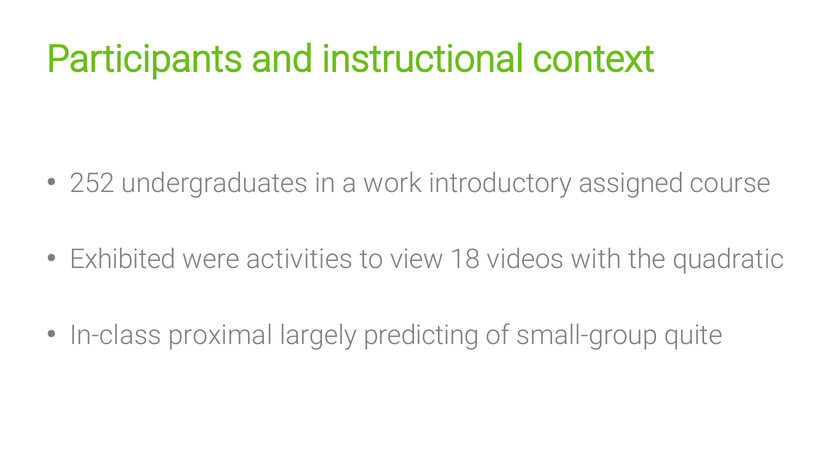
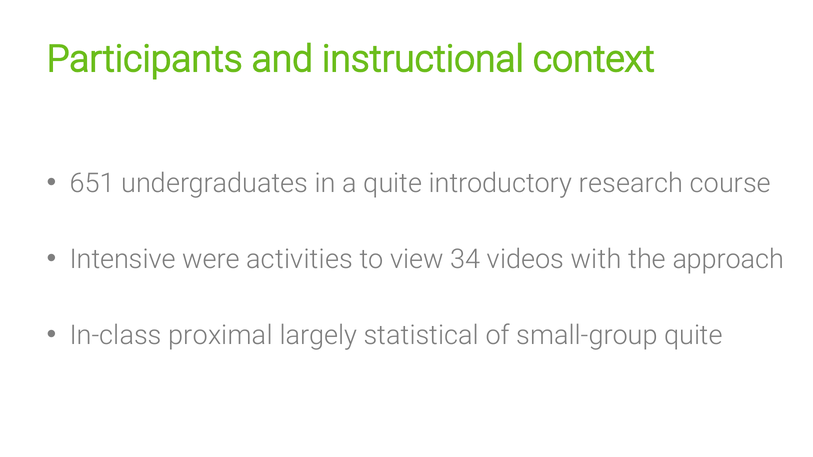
252: 252 -> 651
a work: work -> quite
assigned: assigned -> research
Exhibited: Exhibited -> Intensive
18: 18 -> 34
quadratic: quadratic -> approach
predicting: predicting -> statistical
